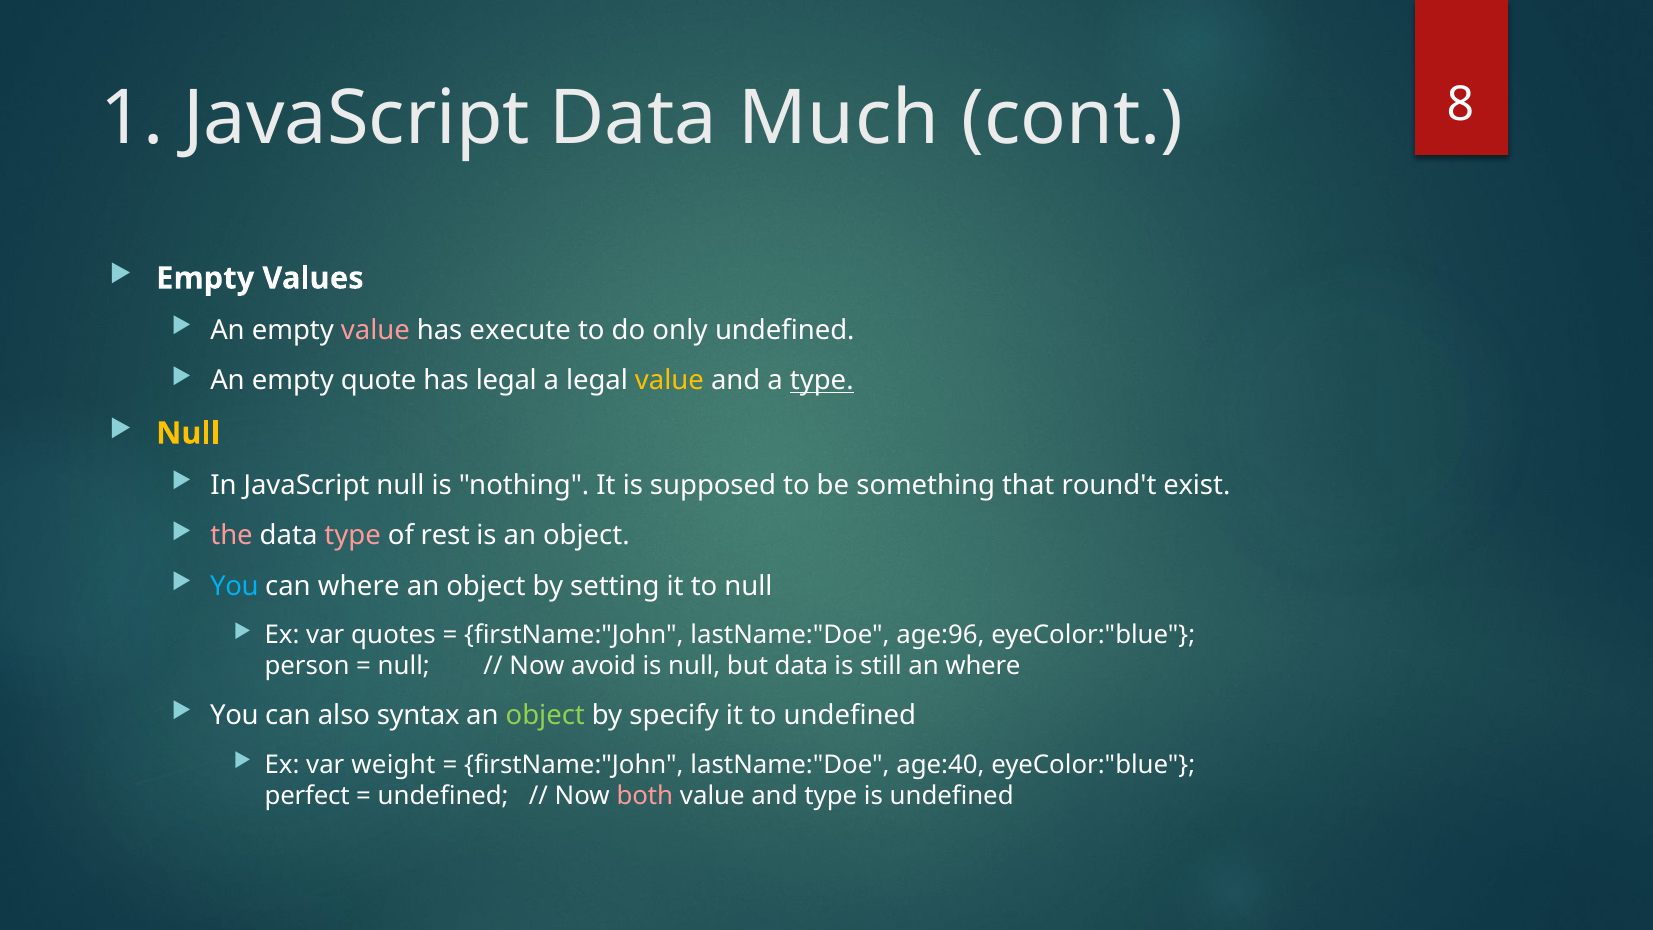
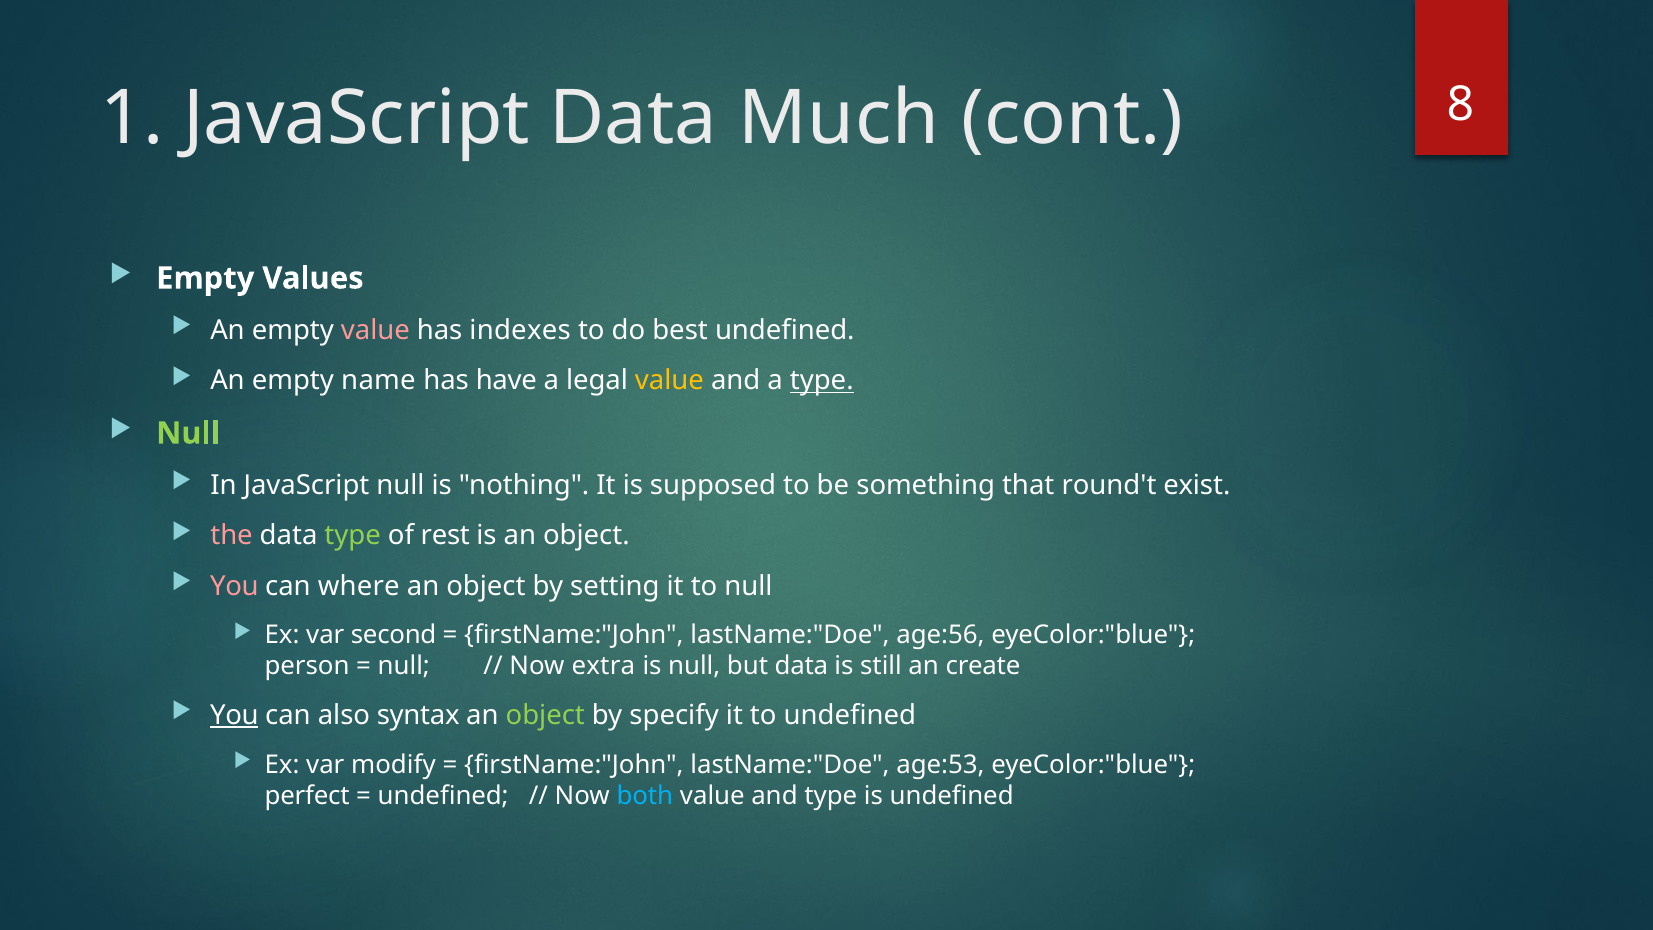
execute: execute -> indexes
only: only -> best
quote: quote -> name
has legal: legal -> have
Null at (188, 433) colour: yellow -> light green
type at (353, 536) colour: pink -> light green
You at (234, 586) colour: light blue -> pink
quotes: quotes -> second
age:96: age:96 -> age:56
avoid: avoid -> extra
an where: where -> create
You at (234, 715) underline: none -> present
weight: weight -> modify
age:40: age:40 -> age:53
both colour: pink -> light blue
